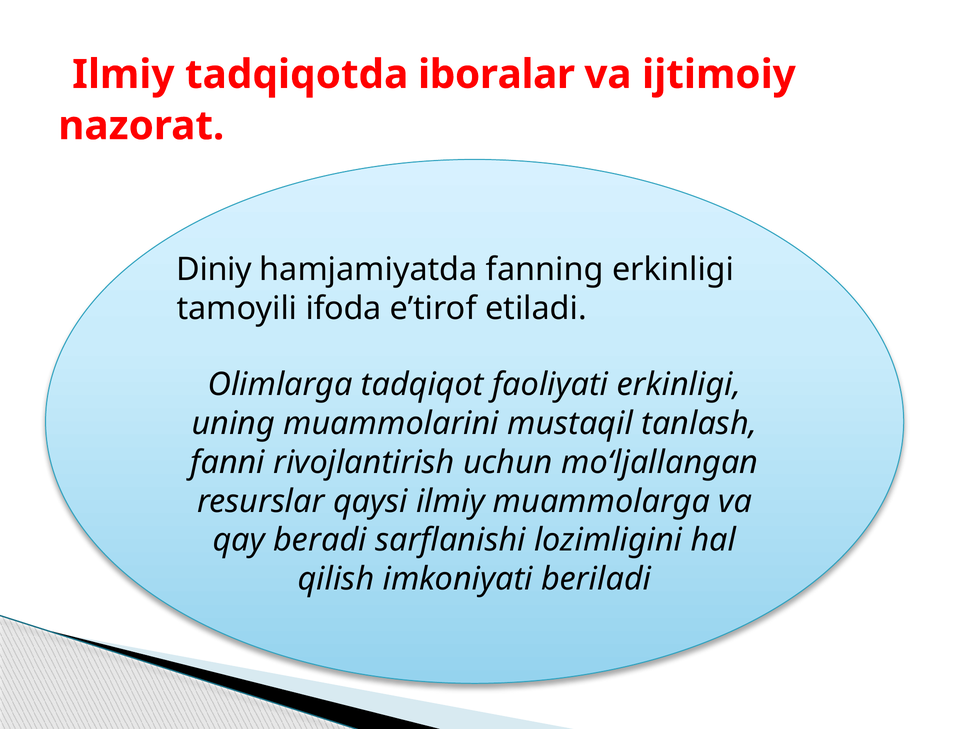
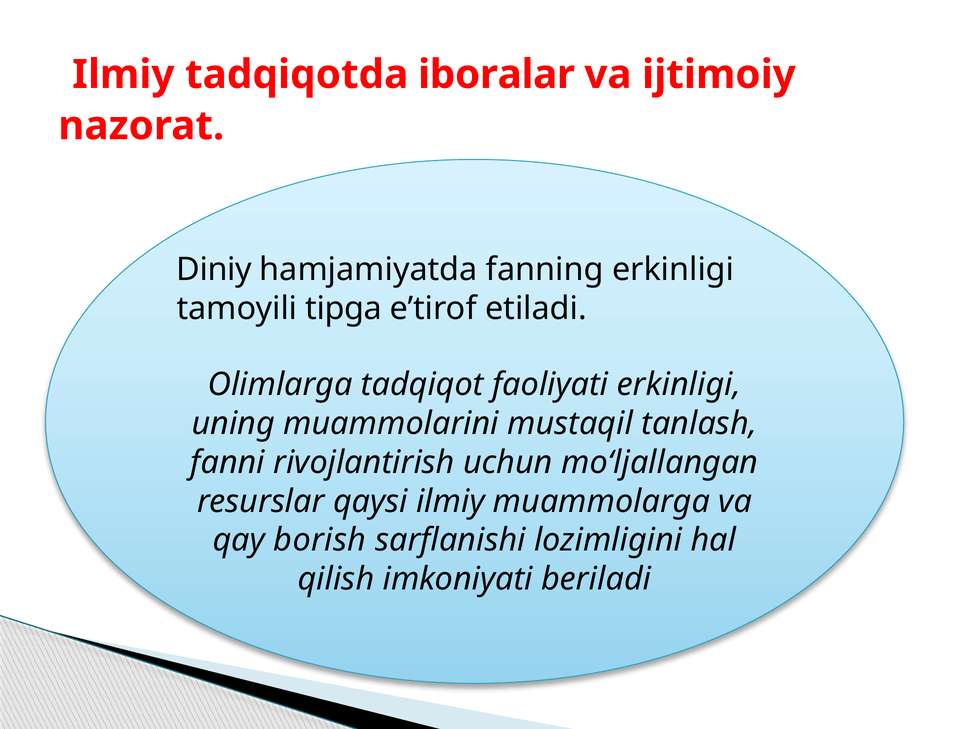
ifoda: ifoda -> tipga
beradi: beradi -> borish
